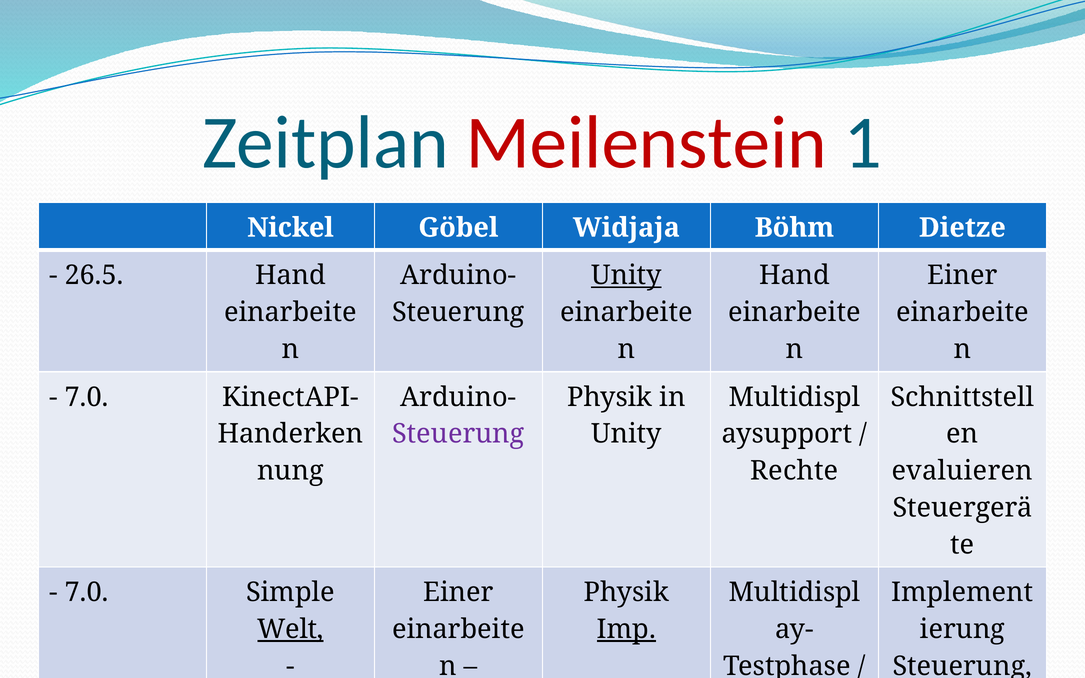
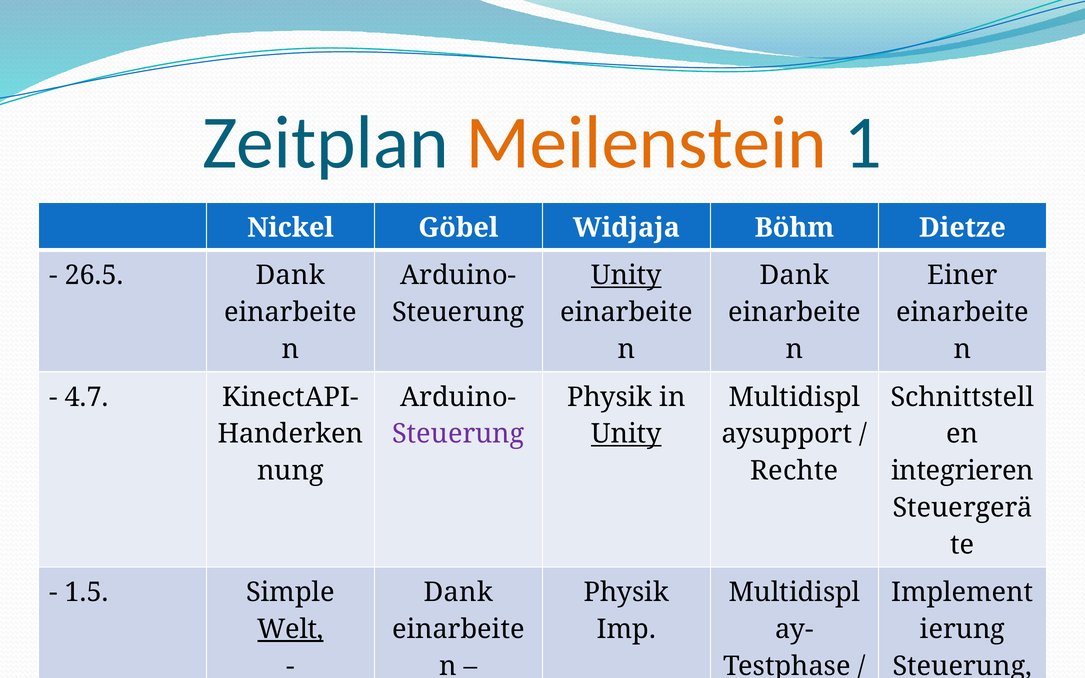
Meilenstein colour: red -> orange
26.5 Hand: Hand -> Dank
Hand at (795, 276): Hand -> Dank
7.0 at (87, 397): 7.0 -> 4.7
Unity at (626, 434) underline: none -> present
evaluieren: evaluieren -> integrieren
7.0 at (87, 593): 7.0 -> 1.5
Einer at (458, 593): Einer -> Dank
Imp underline: present -> none
